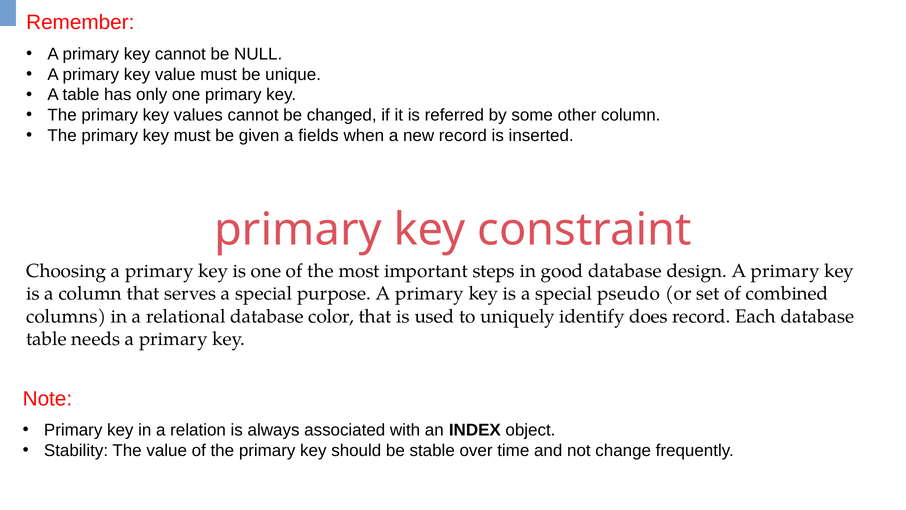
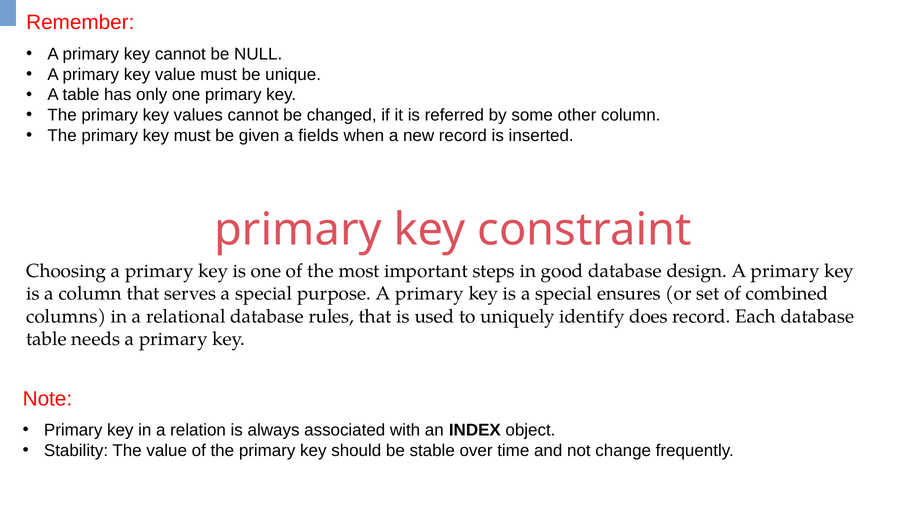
pseudo: pseudo -> ensures
color: color -> rules
